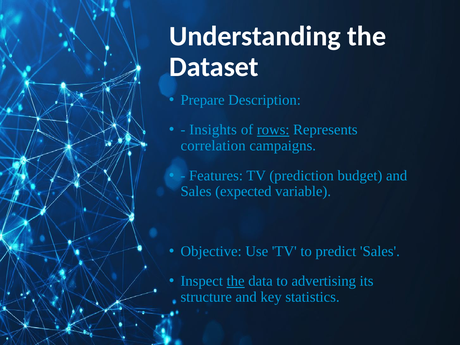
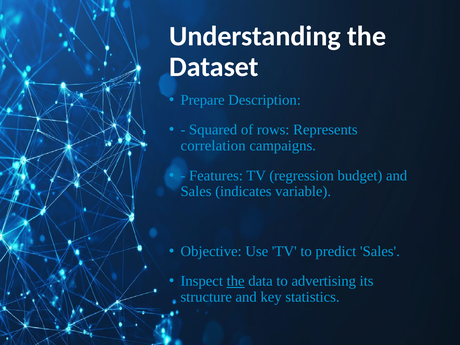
Insights: Insights -> Squared
rows underline: present -> none
prediction: prediction -> regression
expected: expected -> indicates
